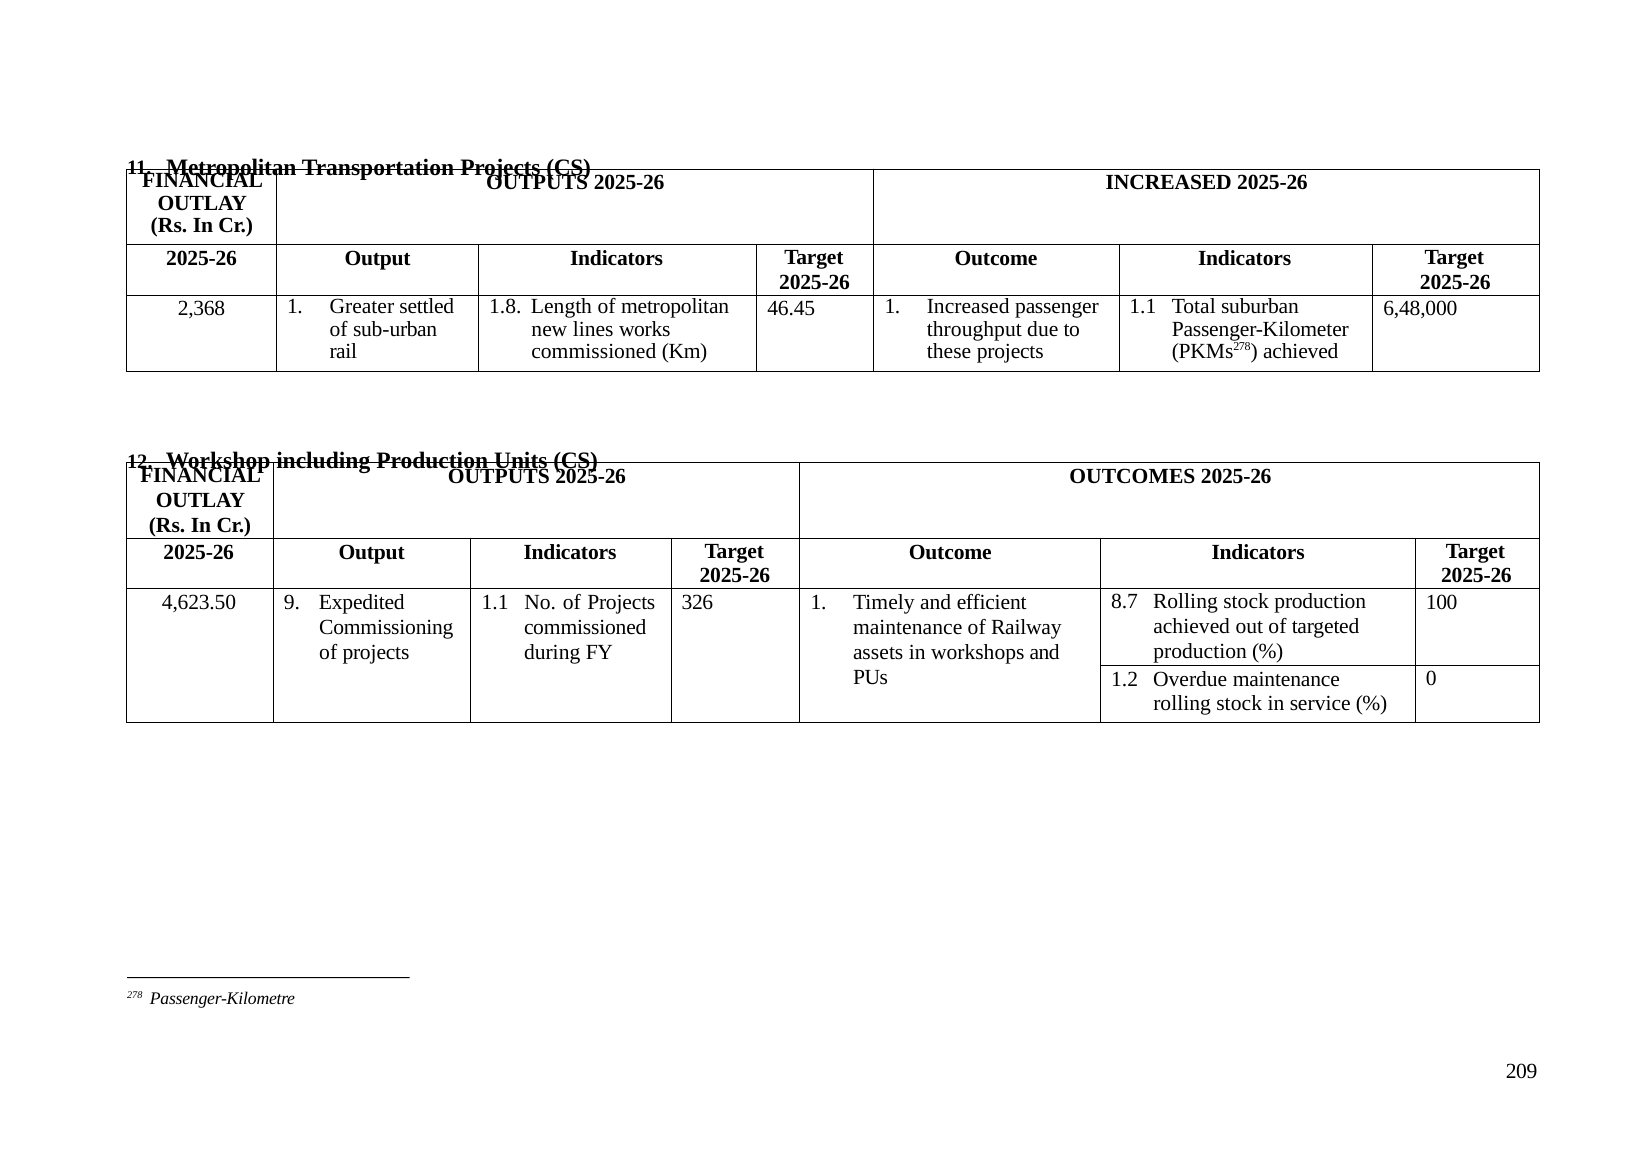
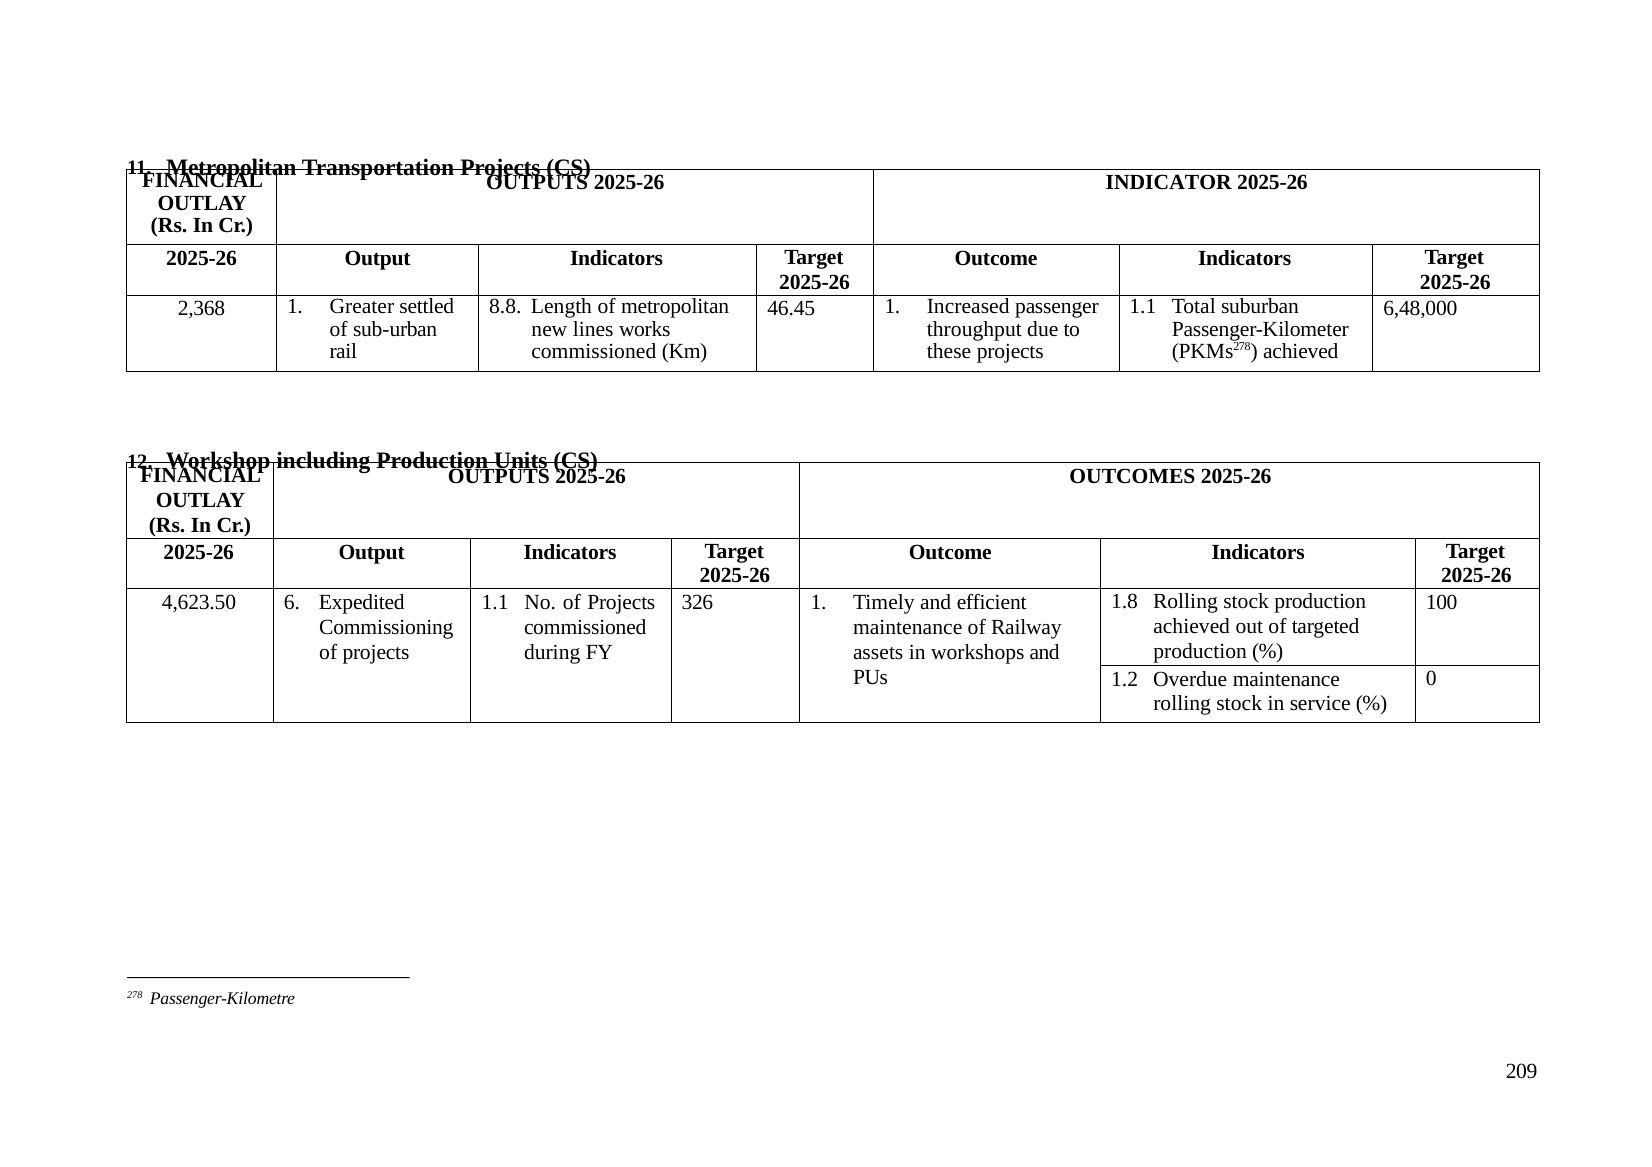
2025-26 INCREASED: INCREASED -> INDICATOR
1.8: 1.8 -> 8.8
8.7: 8.7 -> 1.8
9: 9 -> 6
